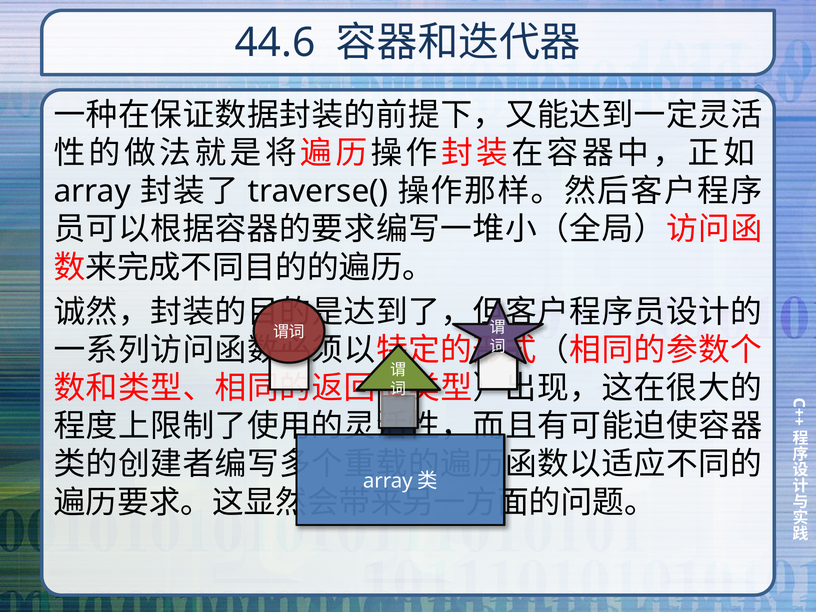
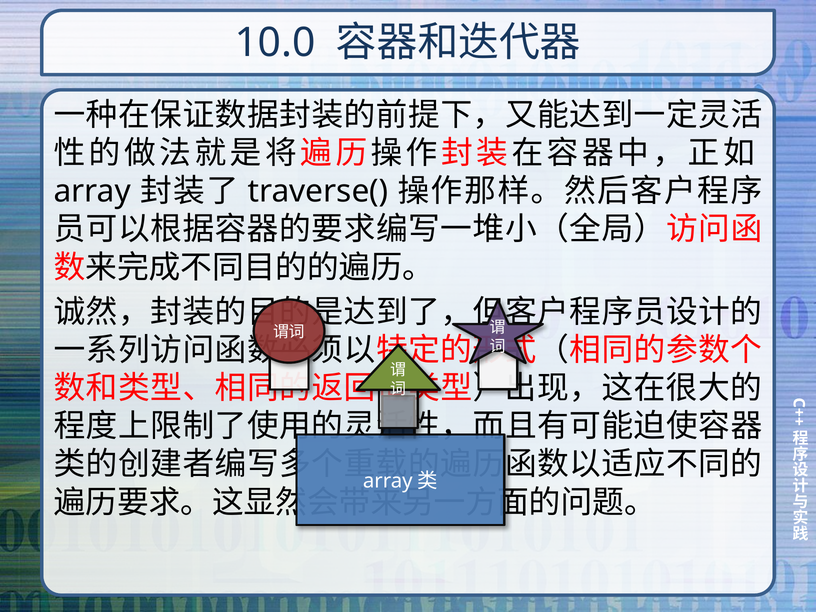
44.6: 44.6 -> 10.0
